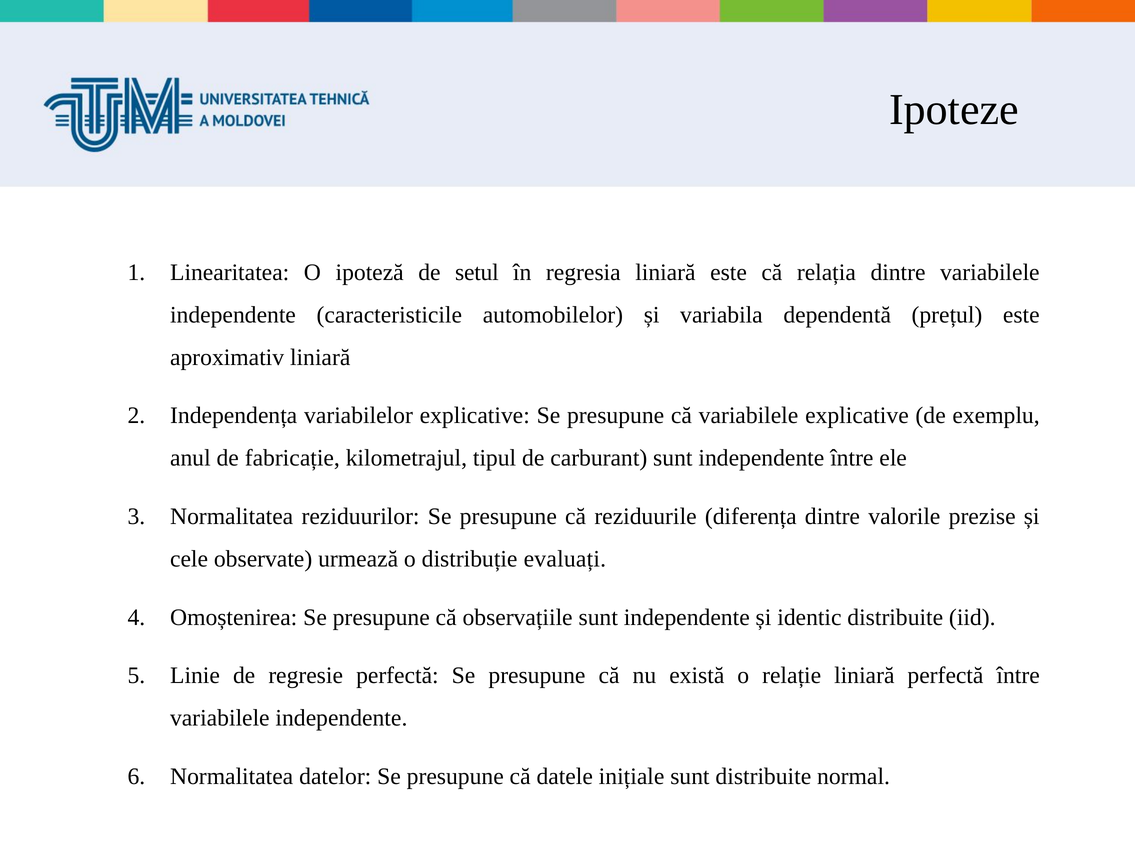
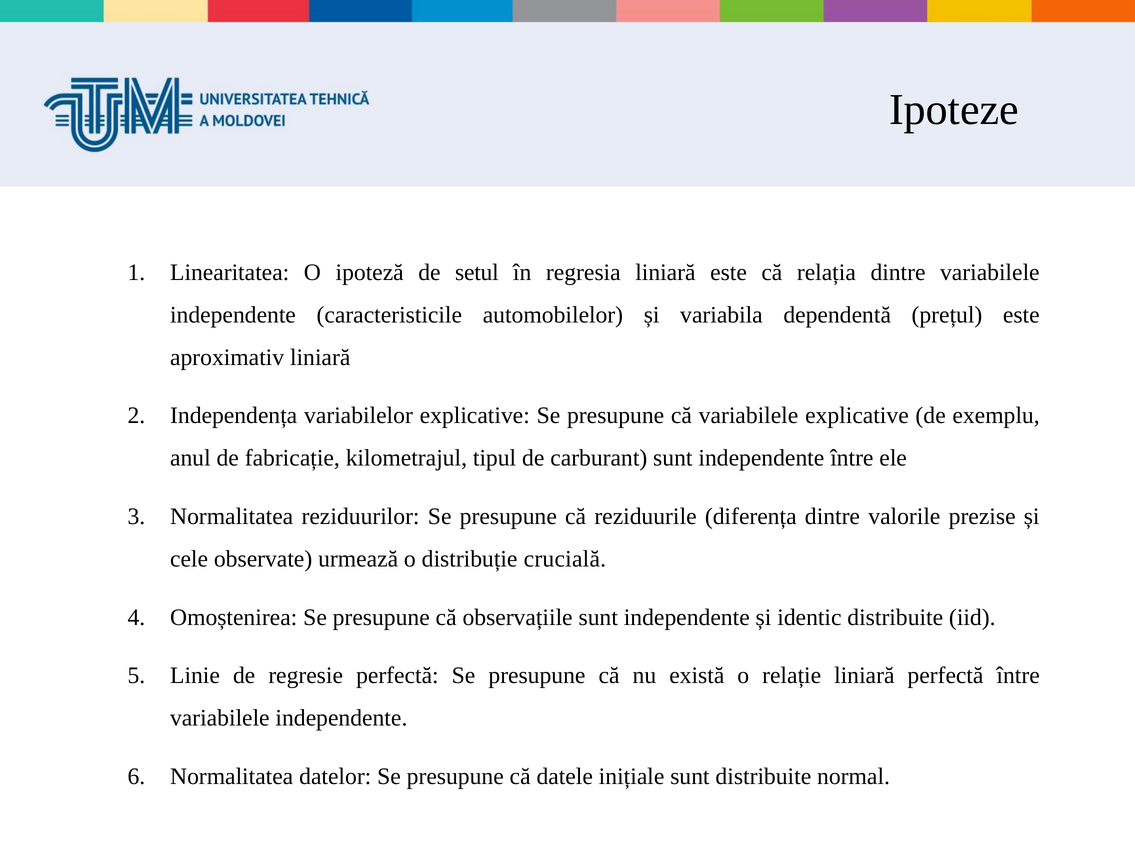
evaluați: evaluați -> crucială
